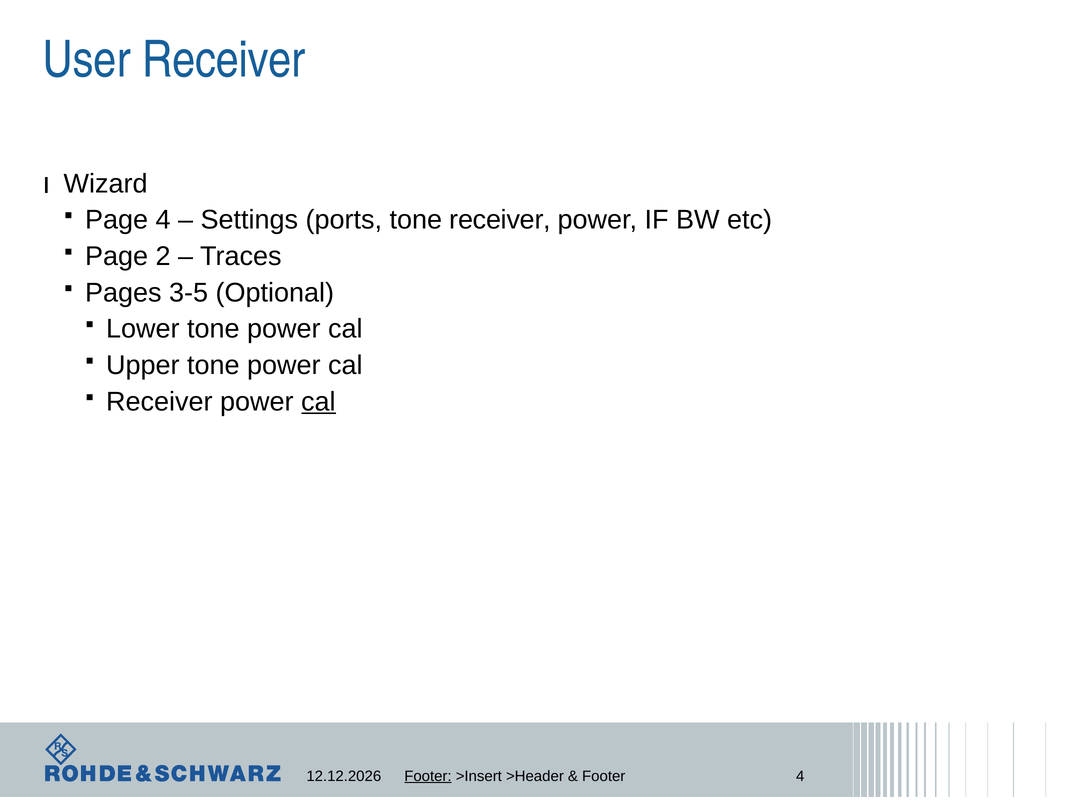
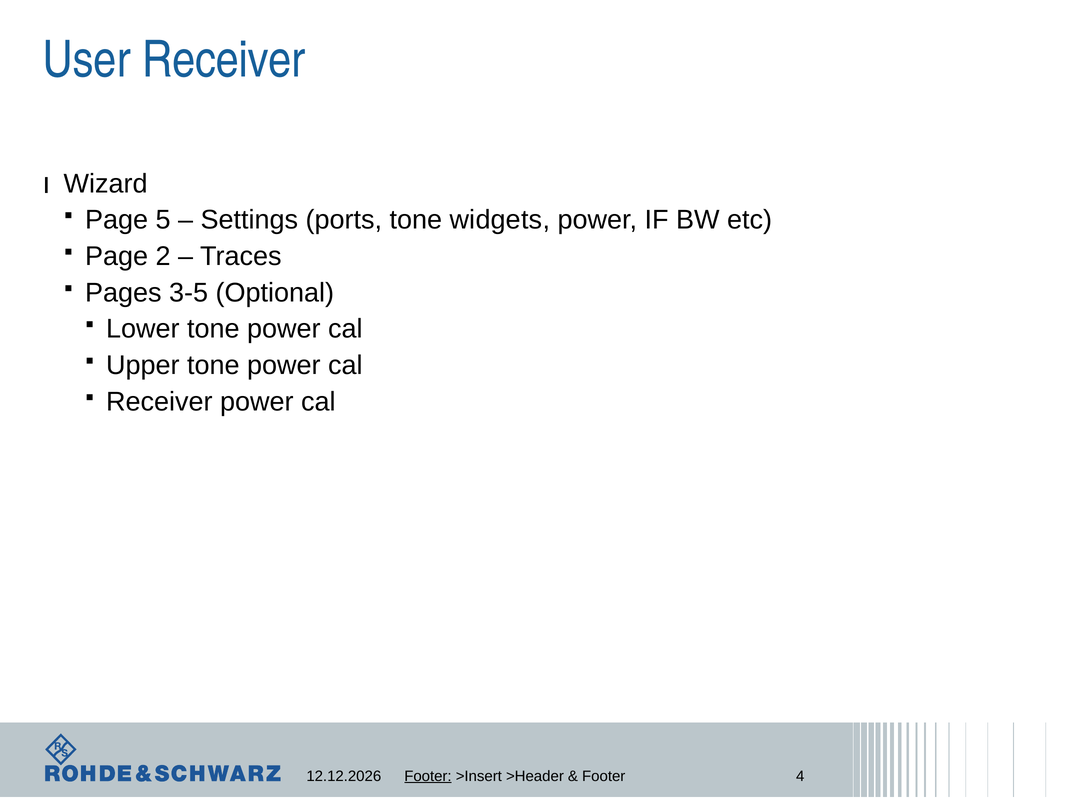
Page 4: 4 -> 5
tone receiver: receiver -> widgets
cal at (319, 402) underline: present -> none
